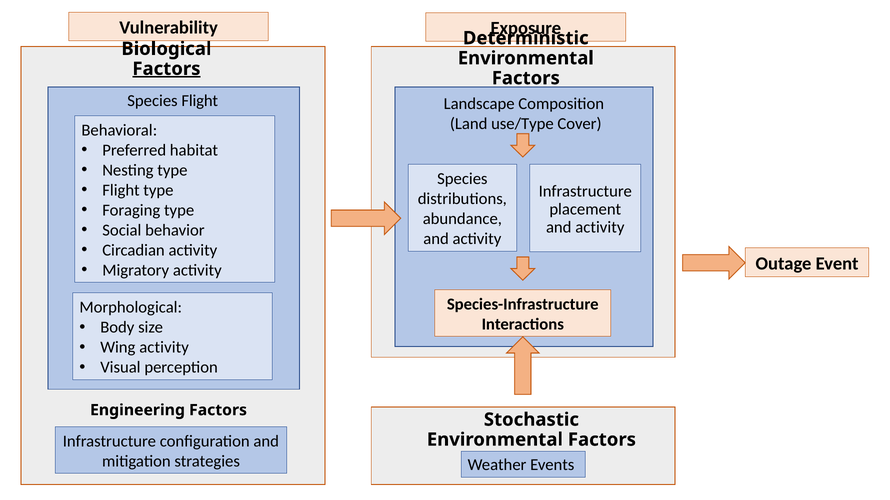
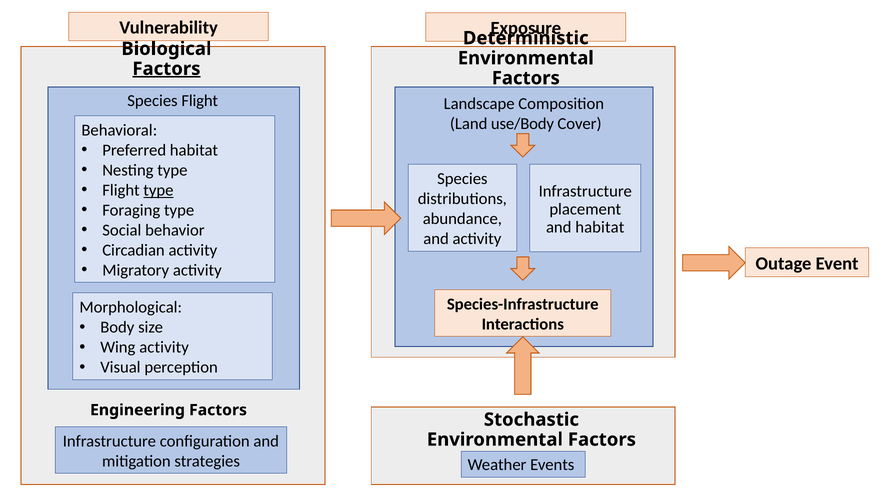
use/Type: use/Type -> use/Body
type at (158, 191) underline: none -> present
activity at (600, 227): activity -> habitat
